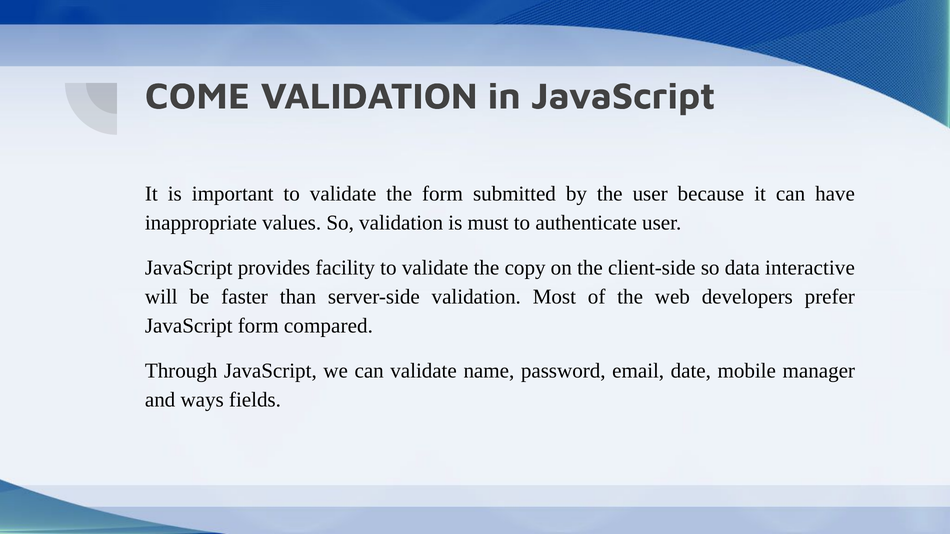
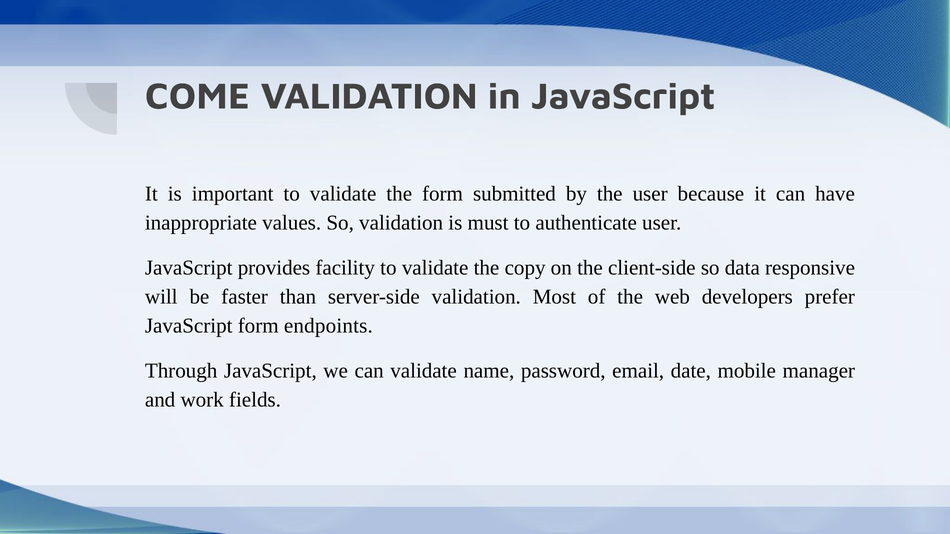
interactive: interactive -> responsive
compared: compared -> endpoints
ways: ways -> work
